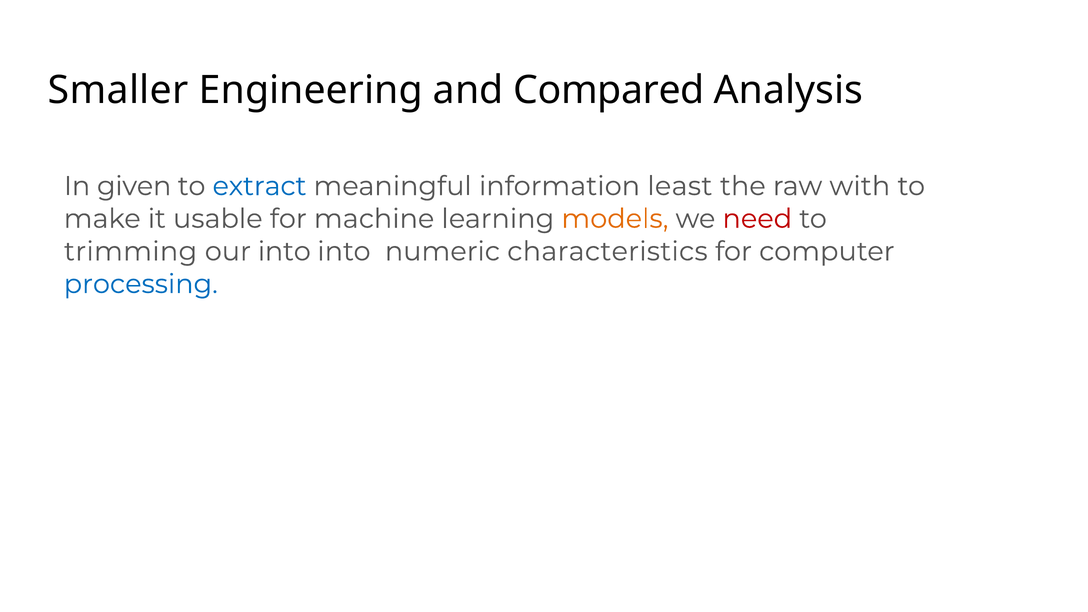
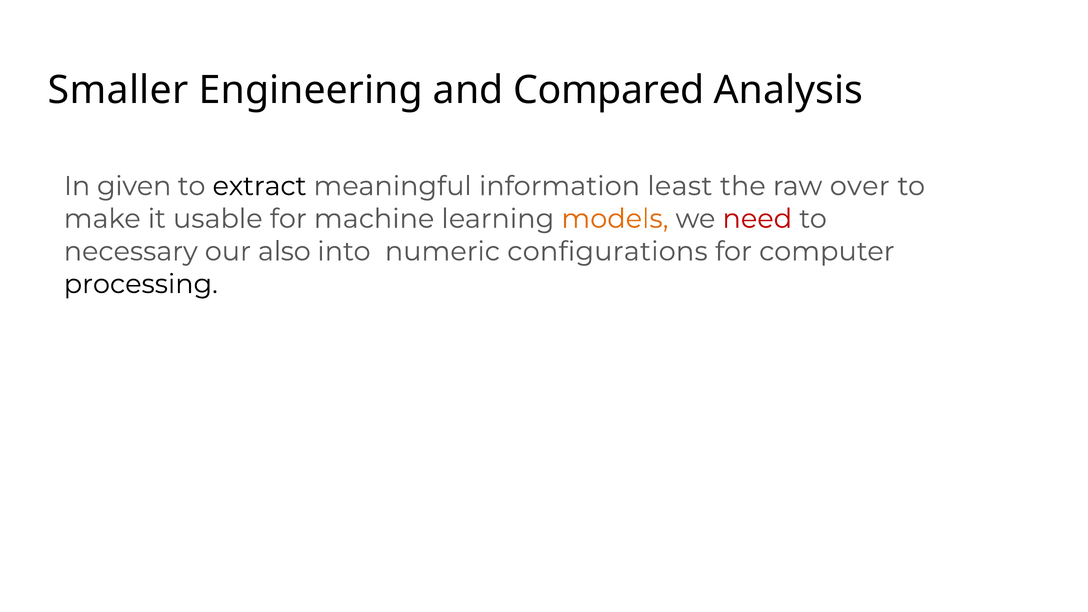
extract colour: blue -> black
with: with -> over
trimming: trimming -> necessary
our into: into -> also
characteristics: characteristics -> configurations
processing colour: blue -> black
